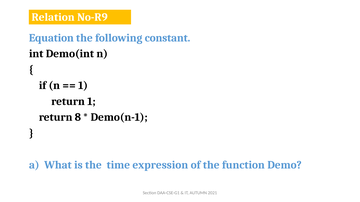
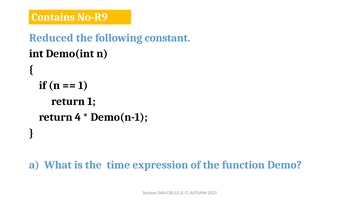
Relation: Relation -> Contains
Equation: Equation -> Reduced
8: 8 -> 4
